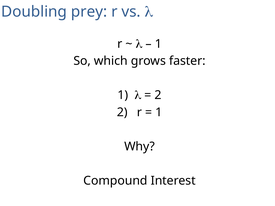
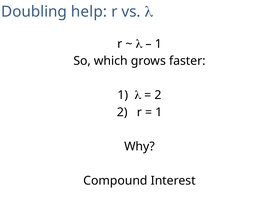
prey: prey -> help
